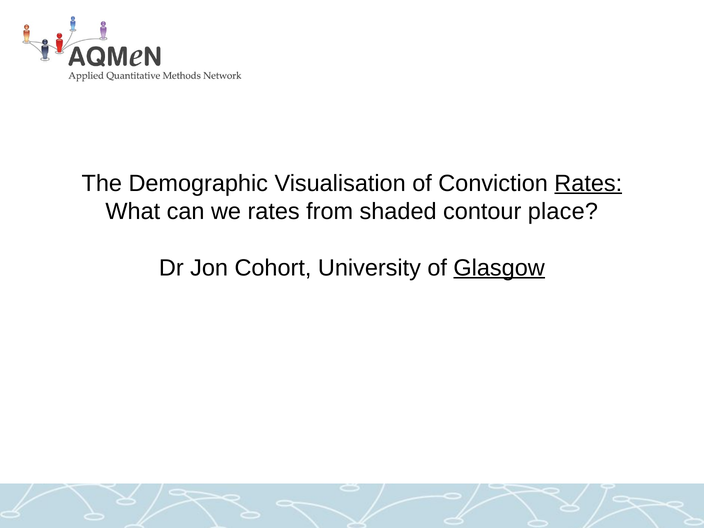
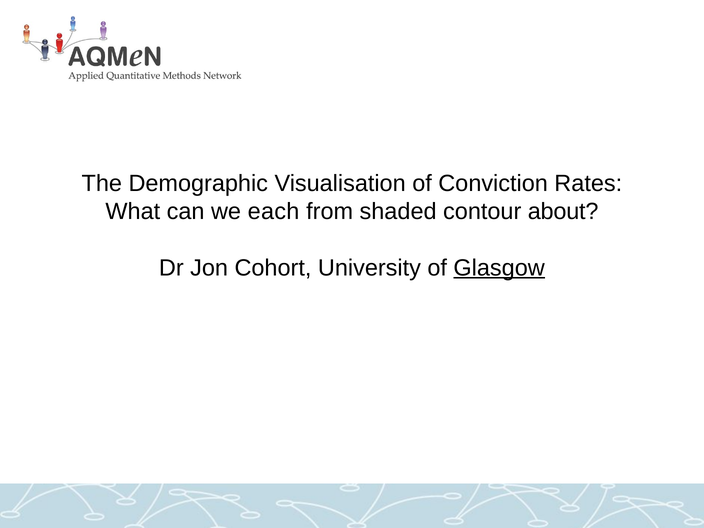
Rates at (588, 183) underline: present -> none
we rates: rates -> each
place: place -> about
